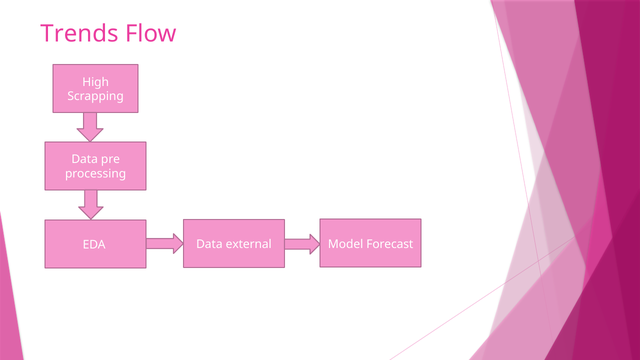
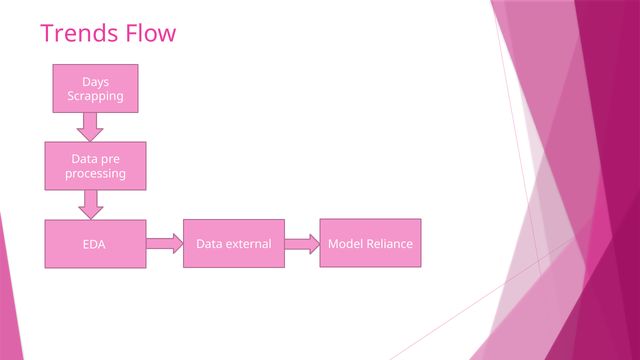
High: High -> Days
Forecast: Forecast -> Reliance
